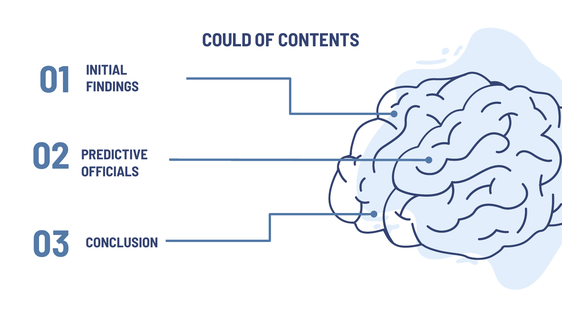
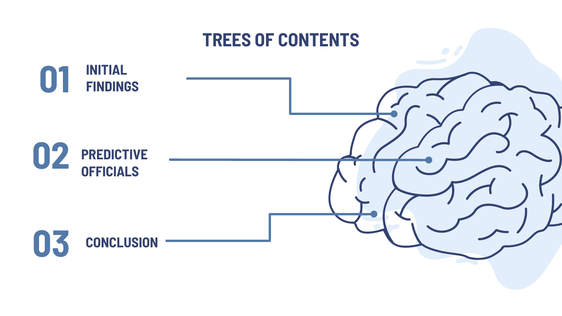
COULD: COULD -> TREES
